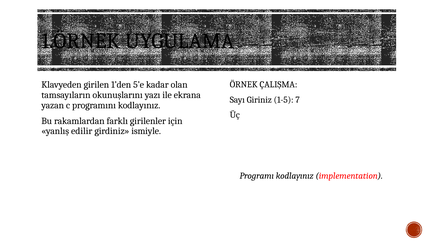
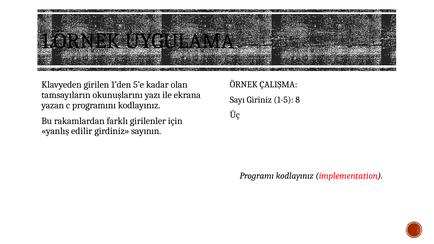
7: 7 -> 8
ismiyle: ismiyle -> sayının
